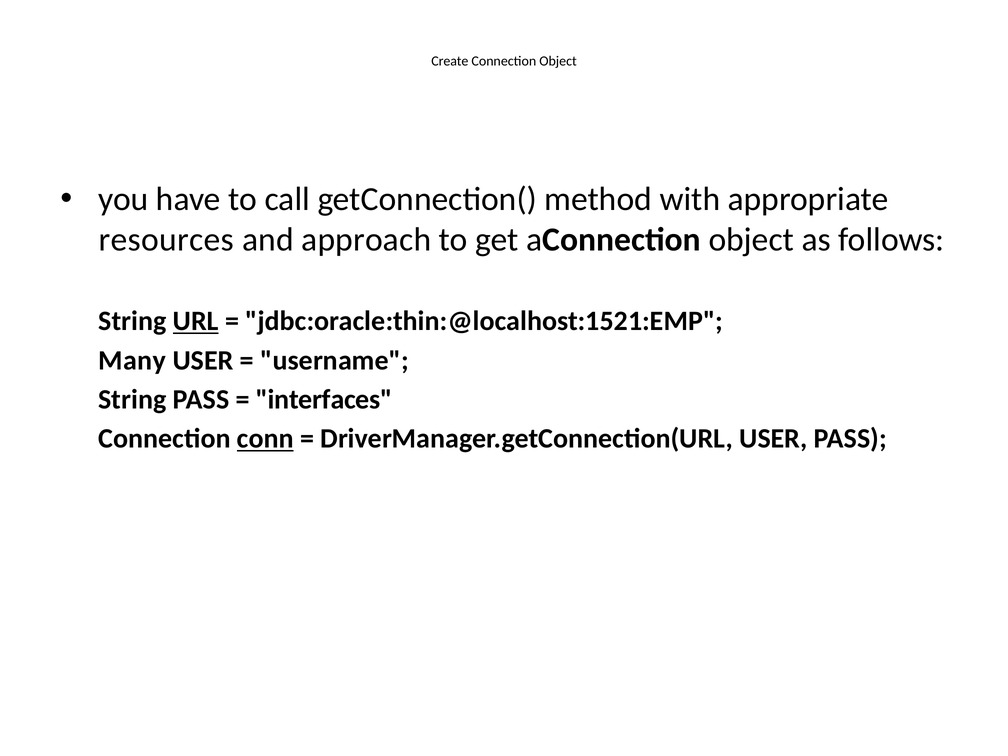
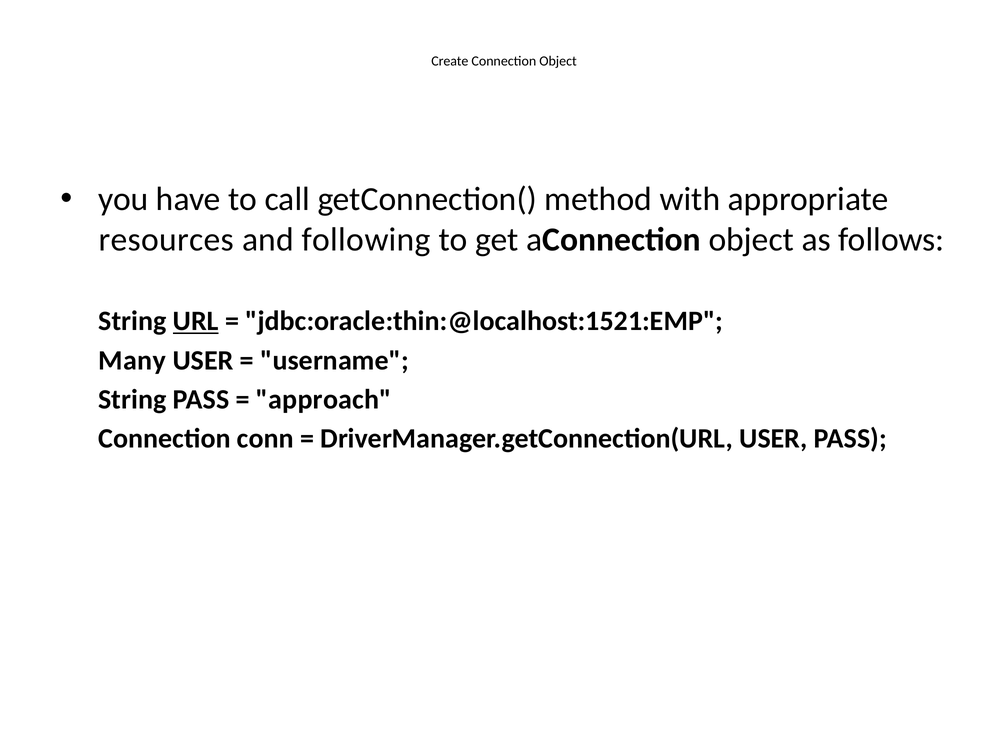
approach: approach -> following
interfaces: interfaces -> approach
conn underline: present -> none
